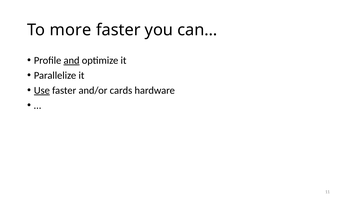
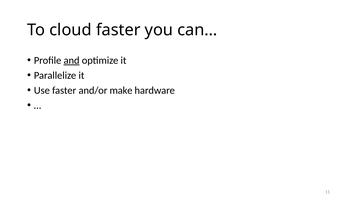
more: more -> cloud
Use underline: present -> none
cards: cards -> make
